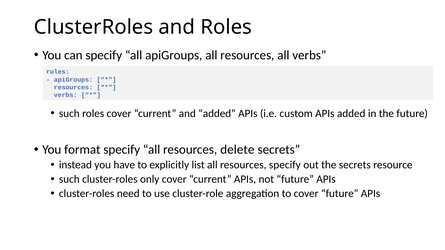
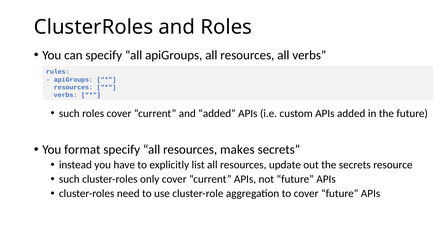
delete: delete -> makes
resources specify: specify -> update
